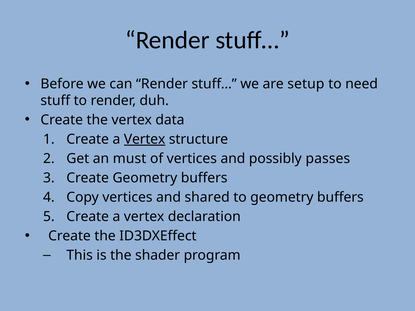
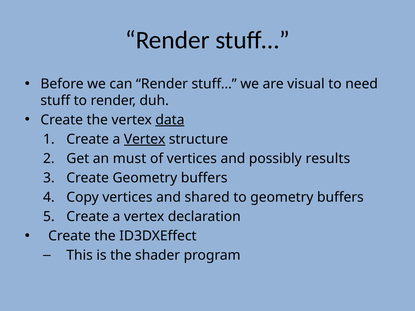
setup: setup -> visual
data underline: none -> present
passes: passes -> results
